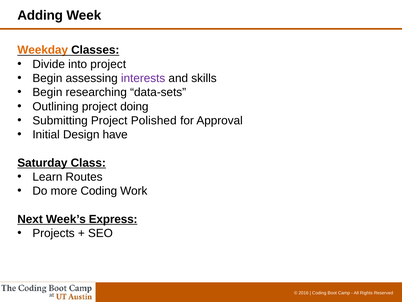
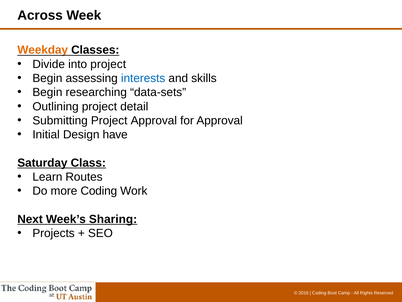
Adding: Adding -> Across
interests colour: purple -> blue
doing: doing -> detail
Project Polished: Polished -> Approval
Express: Express -> Sharing
